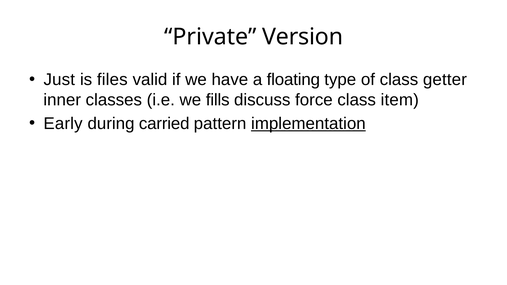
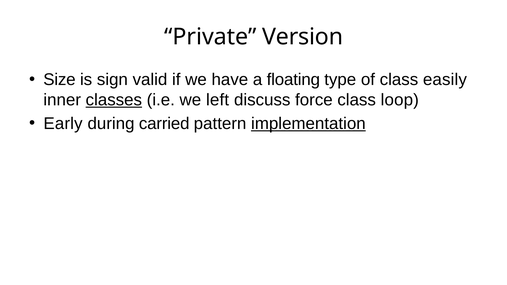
Just: Just -> Size
files: files -> sign
getter: getter -> easily
classes underline: none -> present
fills: fills -> left
item: item -> loop
